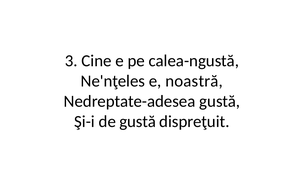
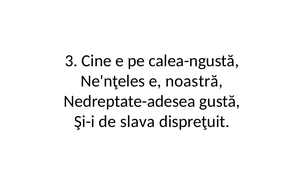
de gustă: gustă -> slava
